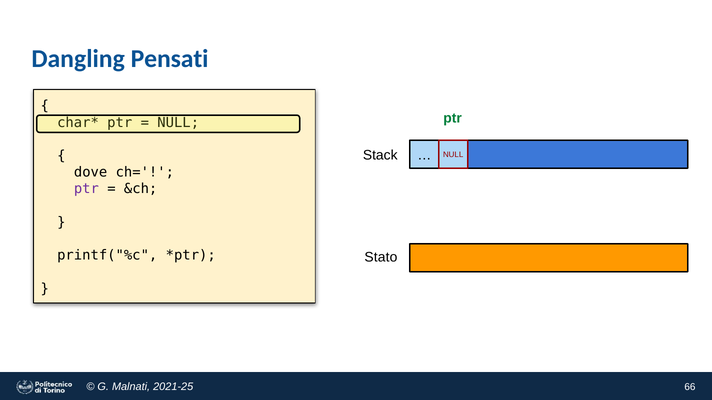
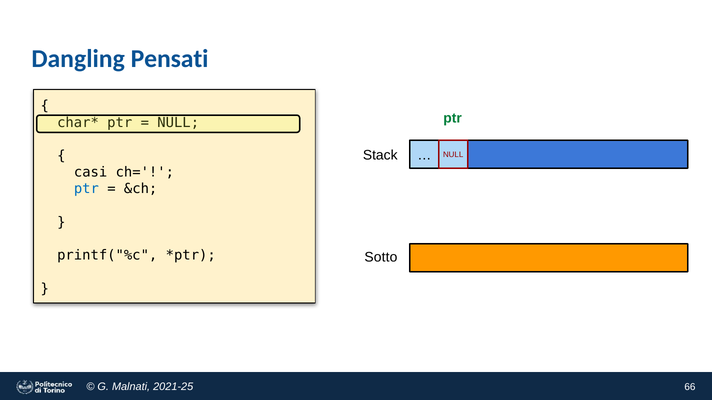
dove: dove -> casi
ptr at (86, 189) colour: purple -> blue
Stato: Stato -> Sotto
